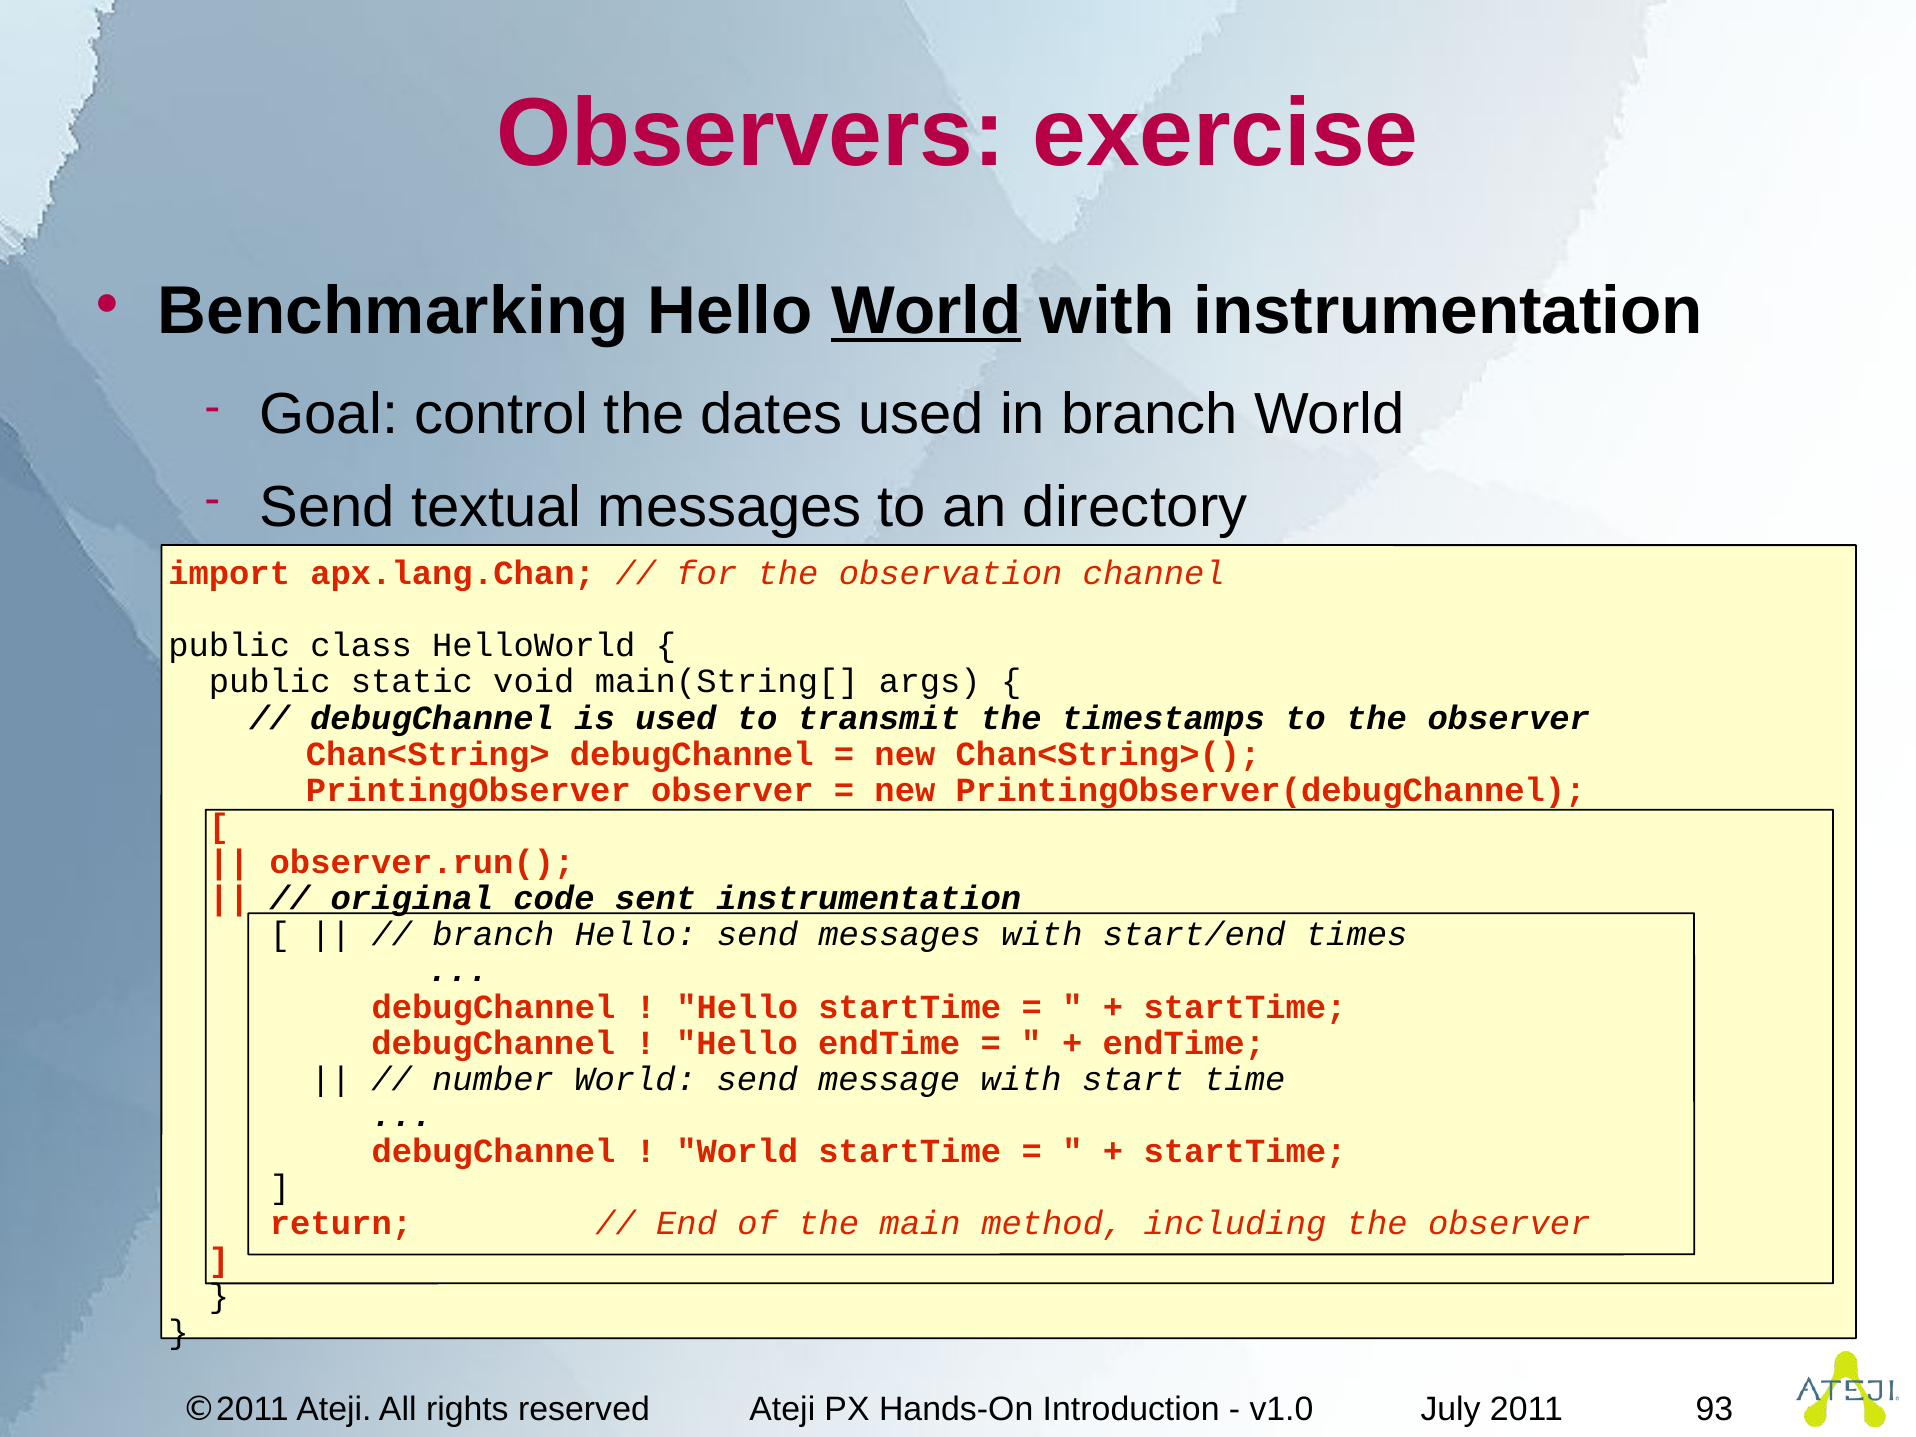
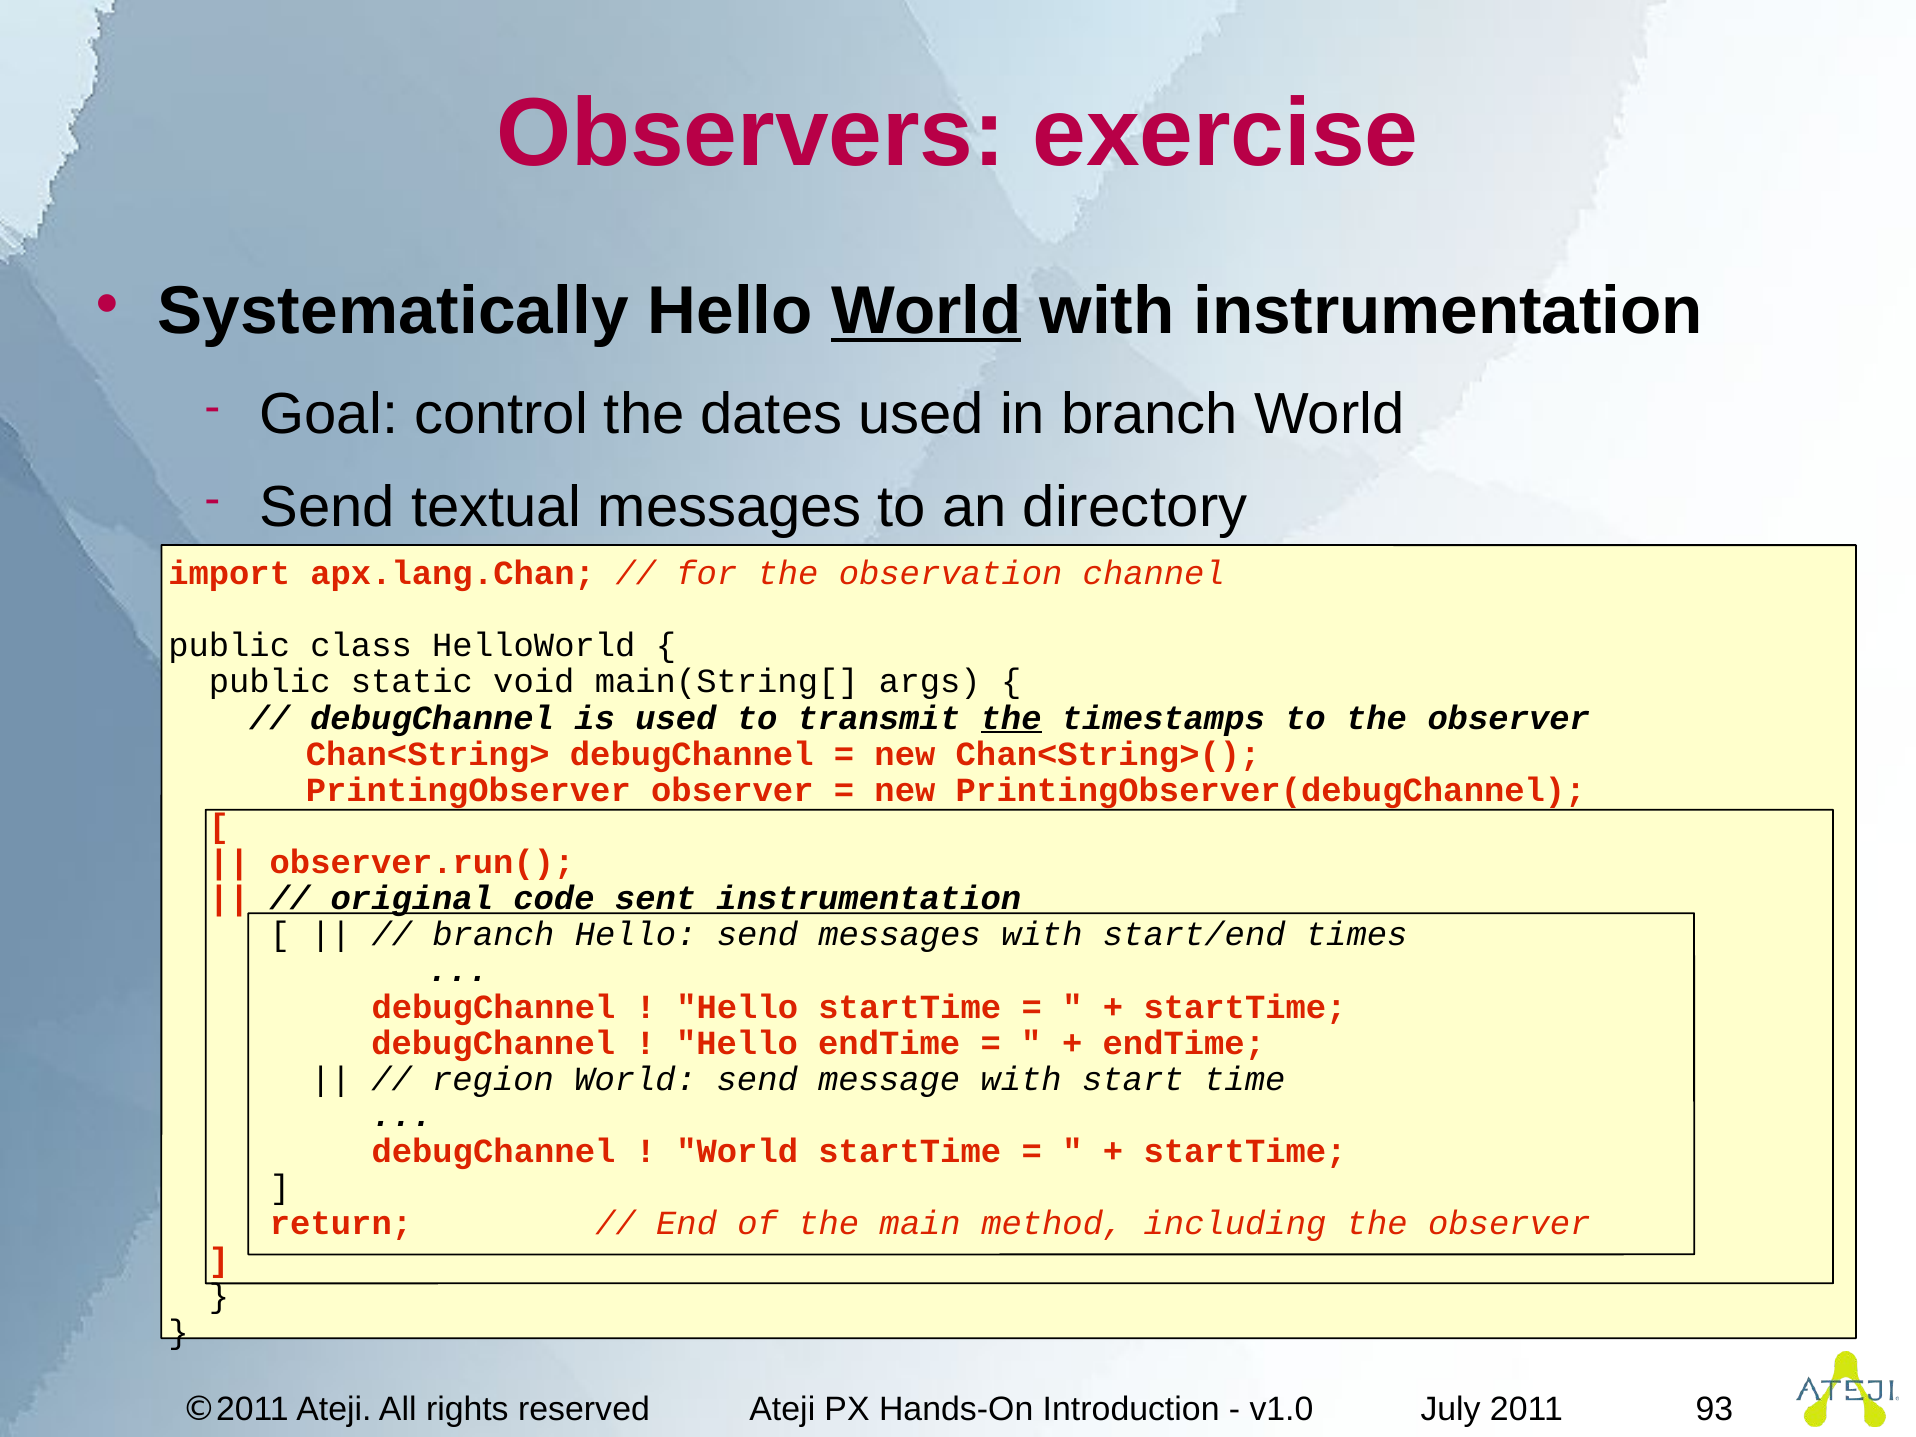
Benchmarking: Benchmarking -> Systematically
the at (1011, 718) underline: none -> present
number: number -> region
